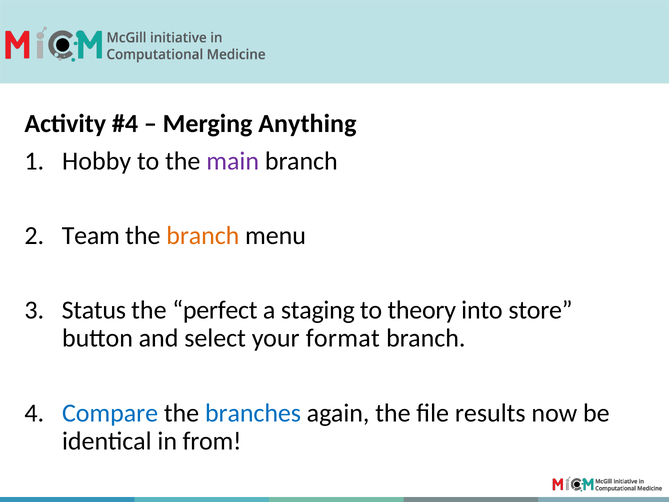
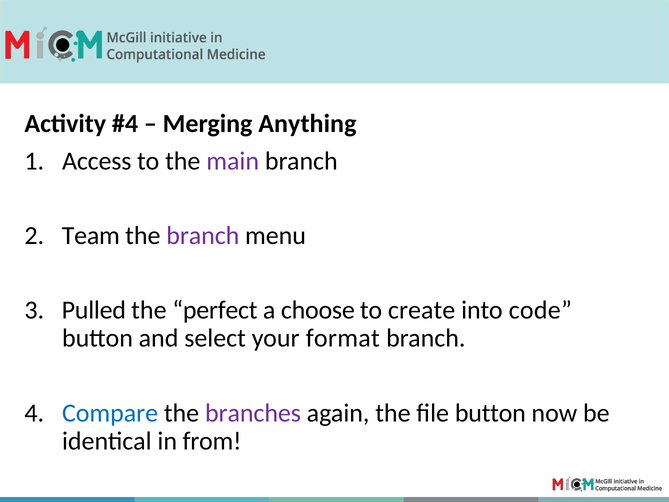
Hobby: Hobby -> Access
branch at (203, 236) colour: orange -> purple
Status: Status -> Pulled
staging: staging -> choose
theory: theory -> create
store: store -> code
branches colour: blue -> purple
file results: results -> button
